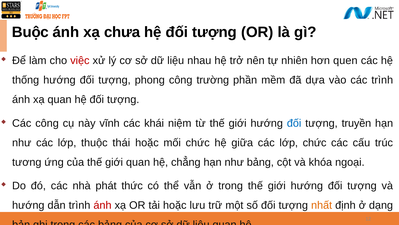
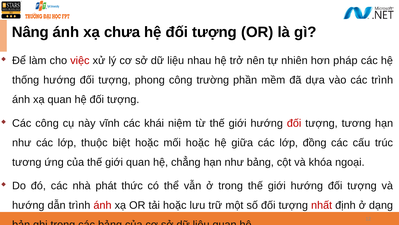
Buộc: Buộc -> Nâng
quen: quen -> pháp
đối at (294, 123) colour: blue -> red
tượng truyền: truyền -> tương
thái: thái -> biệt
mối chức: chức -> hoặc
lớp chức: chức -> đồng
nhất colour: orange -> red
